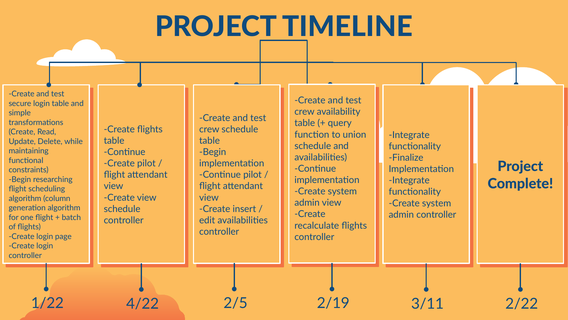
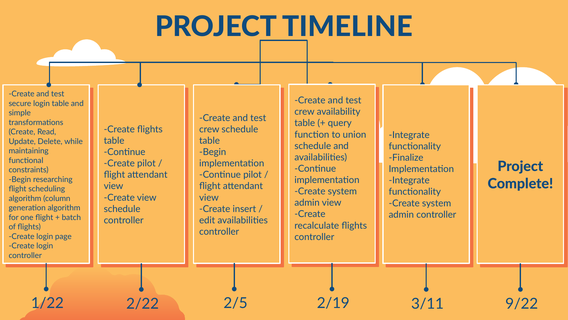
4/22: 4/22 -> 2/22
2/22: 2/22 -> 9/22
